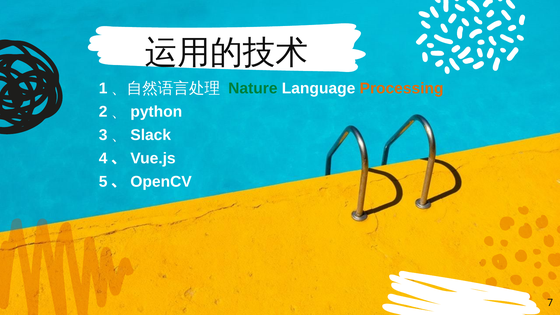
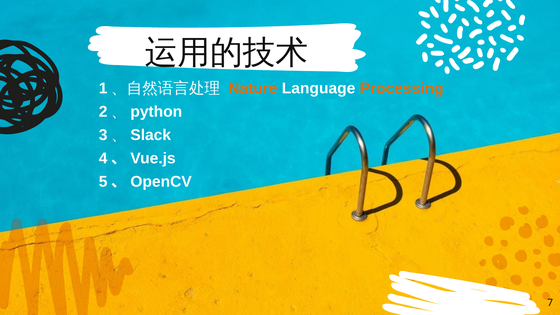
Nature colour: green -> orange
